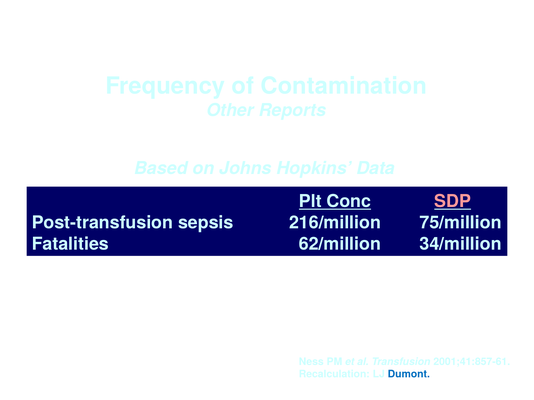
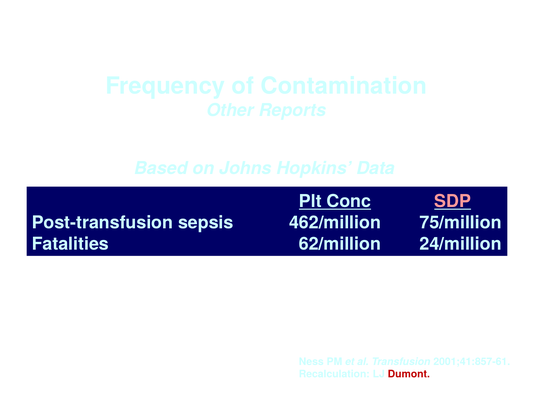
216/million: 216/million -> 462/million
34/million: 34/million -> 24/million
Dumont colour: blue -> red
